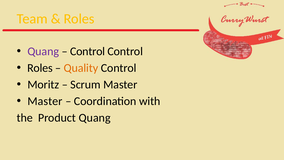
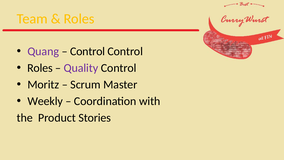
Quality colour: orange -> purple
Master at (45, 101): Master -> Weekly
Product Quang: Quang -> Stories
